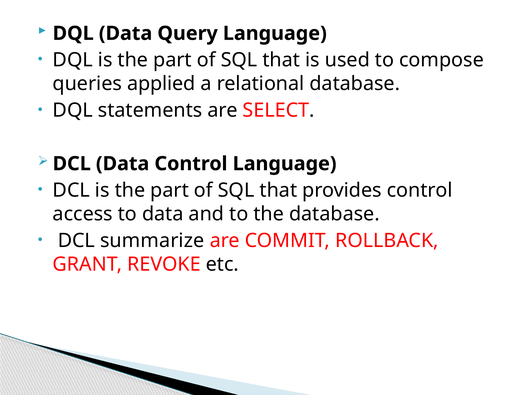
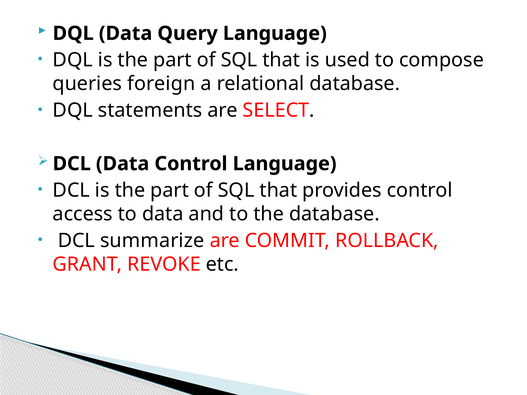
applied: applied -> foreign
